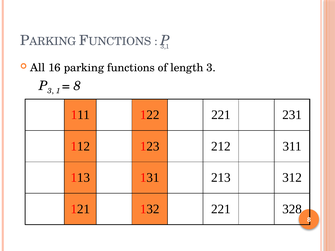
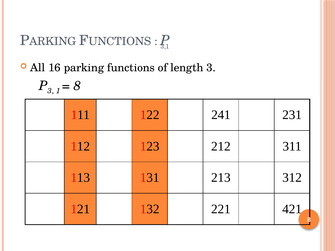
122 221: 221 -> 241
328: 328 -> 421
